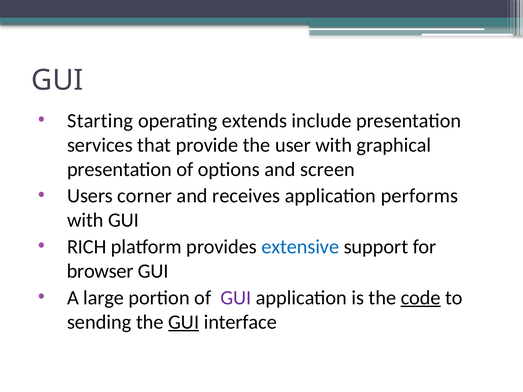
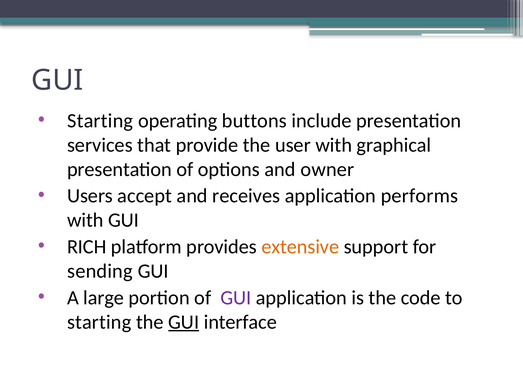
extends: extends -> buttons
screen: screen -> owner
corner: corner -> accept
extensive colour: blue -> orange
browser: browser -> sending
code underline: present -> none
sending at (99, 322): sending -> starting
